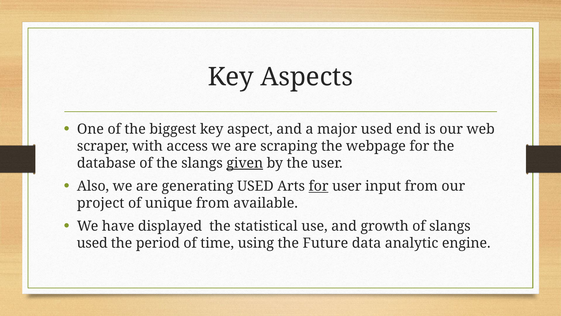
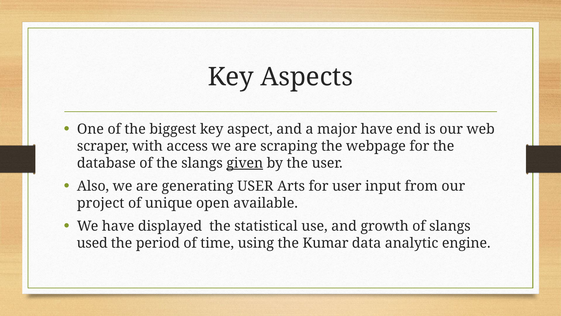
major used: used -> have
generating USED: USED -> USER
for at (319, 186) underline: present -> none
unique from: from -> open
Future: Future -> Kumar
